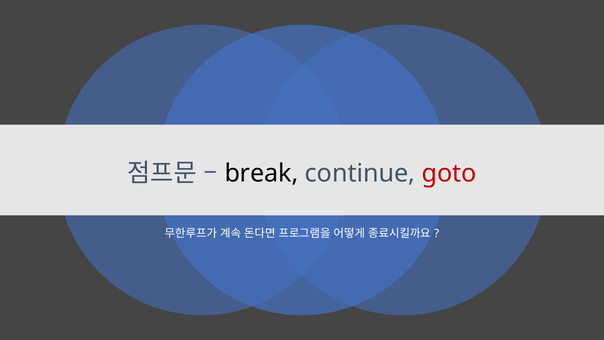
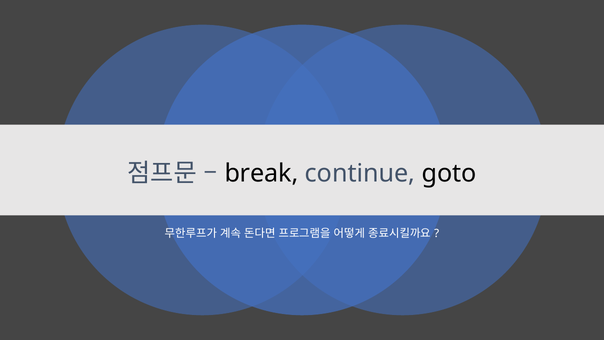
goto colour: red -> black
